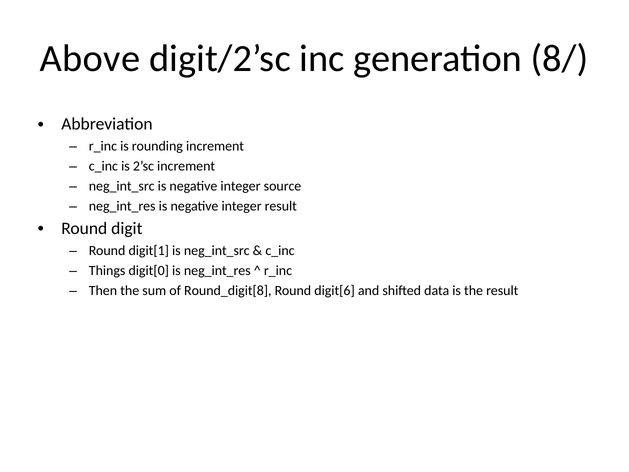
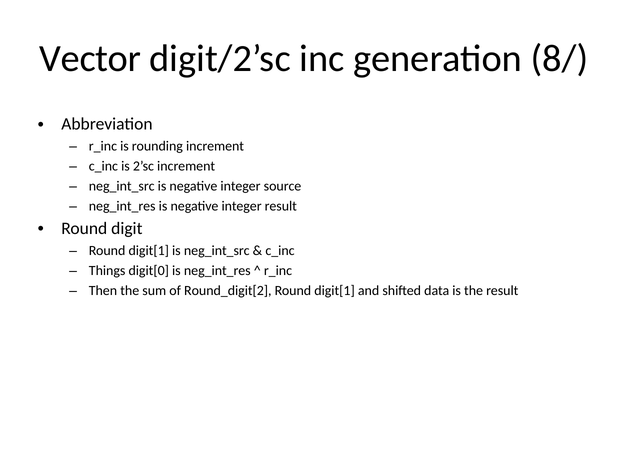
Above: Above -> Vector
Round_digit[8: Round_digit[8 -> Round_digit[2
digit[6 at (335, 290): digit[6 -> digit[1
